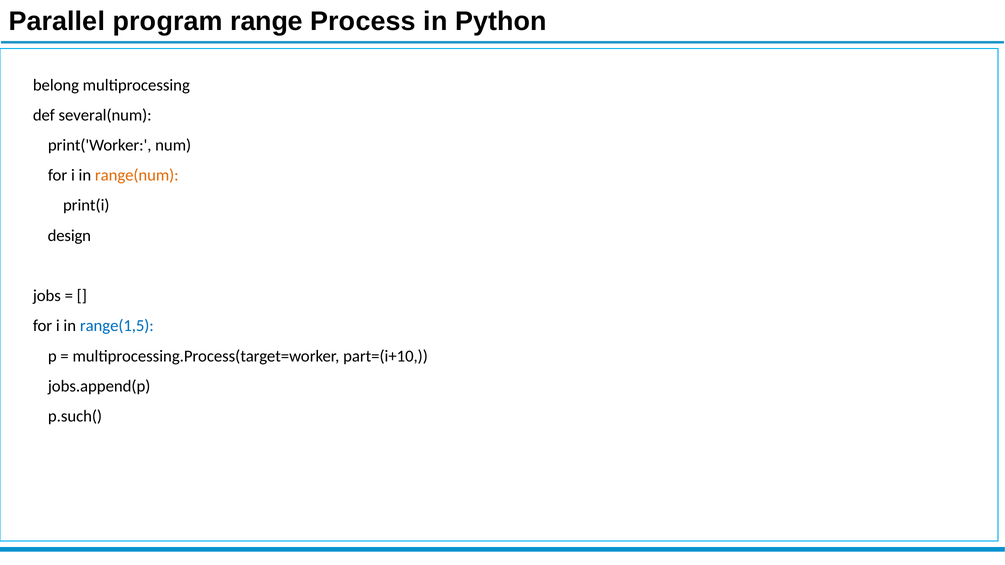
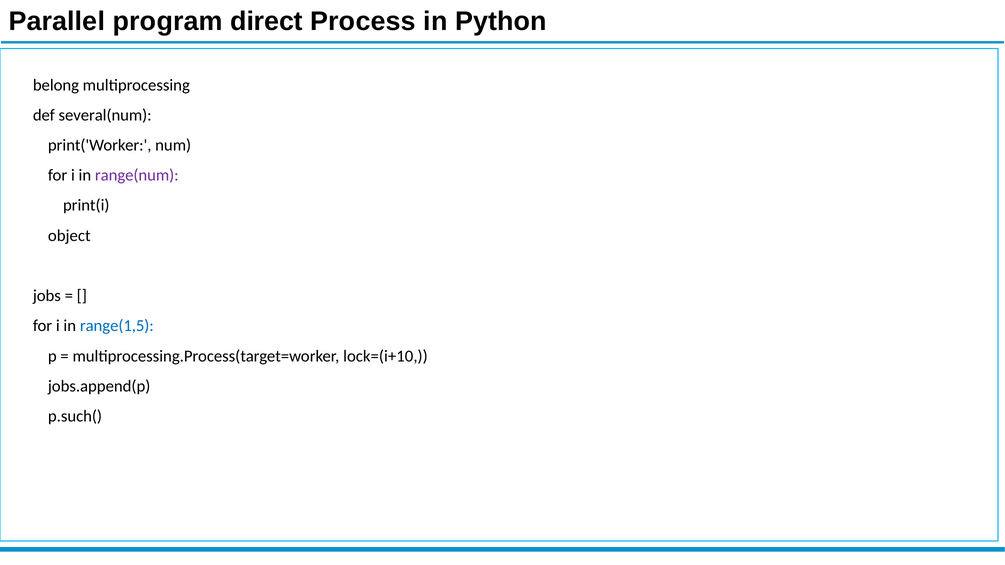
range: range -> direct
range(num colour: orange -> purple
design: design -> object
part=(i+10: part=(i+10 -> lock=(i+10
